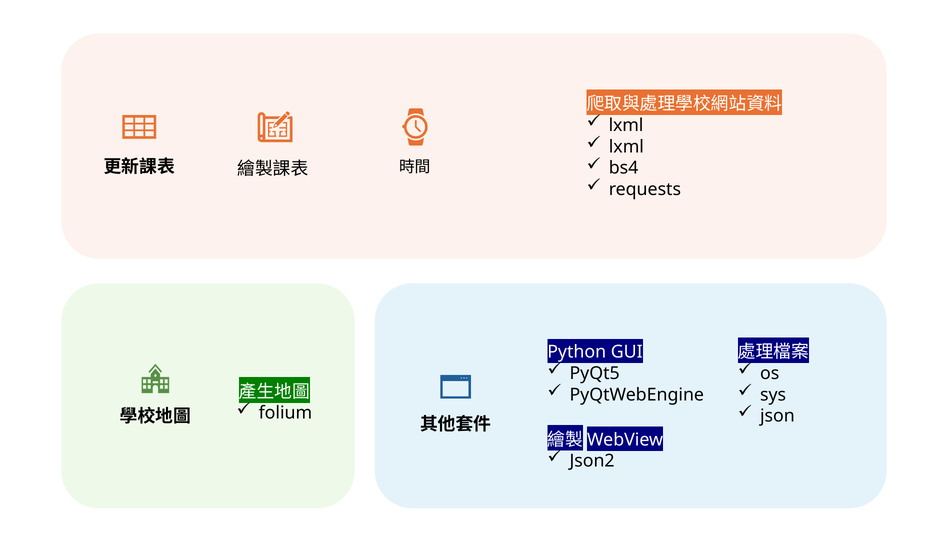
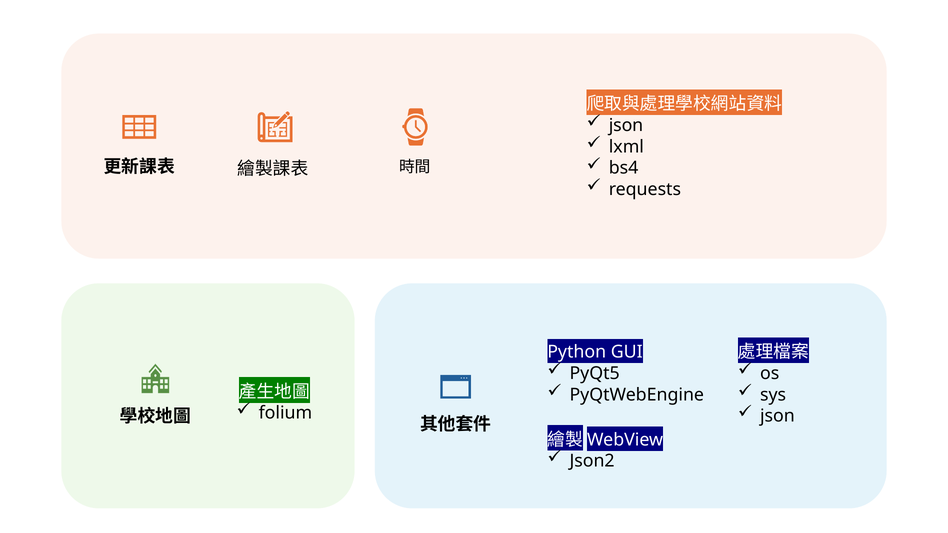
lxml at (626, 125): lxml -> json
